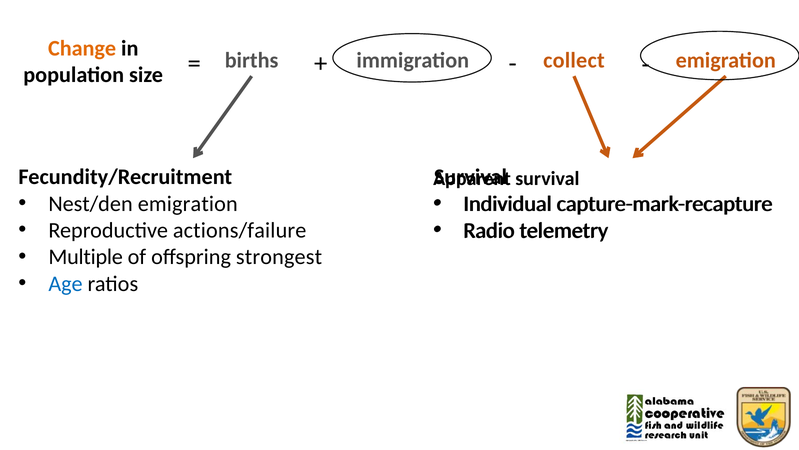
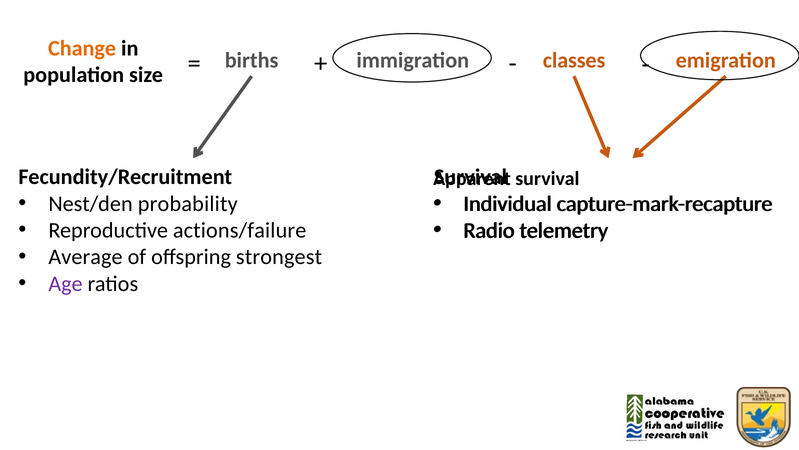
collect: collect -> classes
Nest/den emigration: emigration -> probability
Multiple: Multiple -> Average
Age colour: blue -> purple
